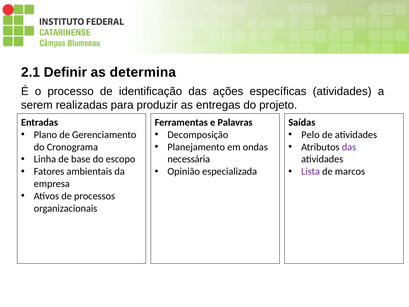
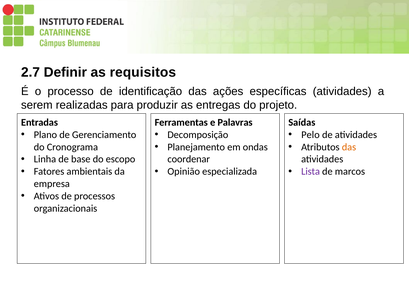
2.1: 2.1 -> 2.7
determina: determina -> requisitos
das at (349, 147) colour: purple -> orange
necessária: necessária -> coordenar
